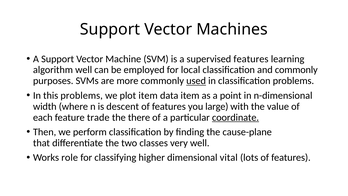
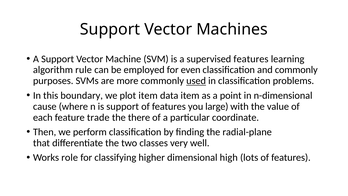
algorithm well: well -> rule
local: local -> even
this problems: problems -> boundary
width: width -> cause
is descent: descent -> support
coordinate underline: present -> none
cause-plane: cause-plane -> radial-plane
vital: vital -> high
